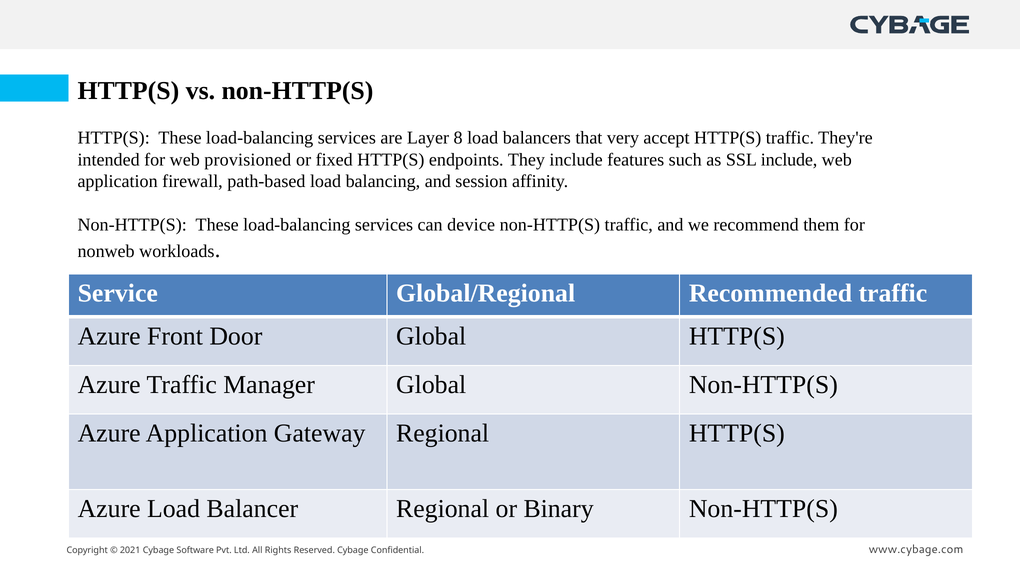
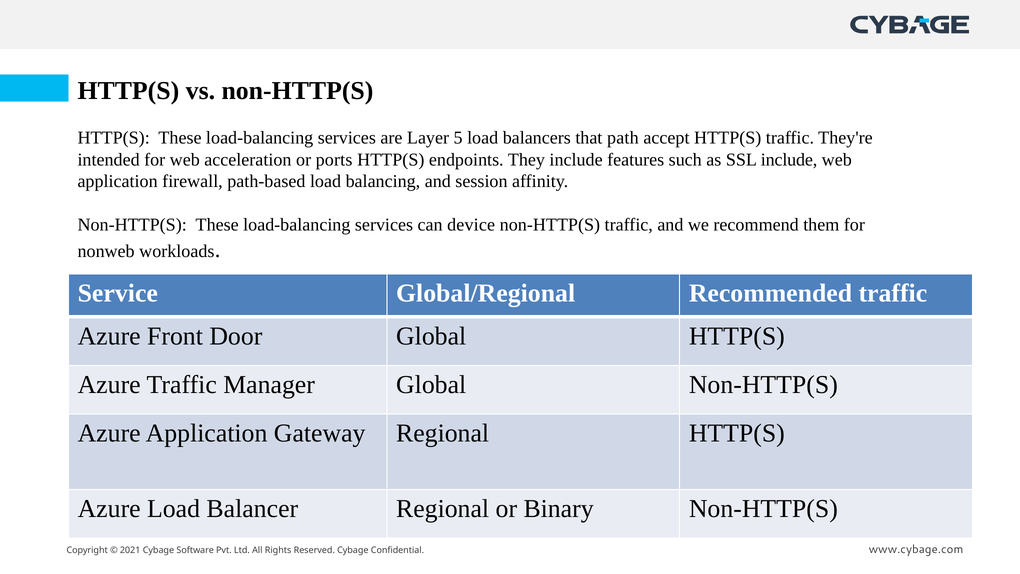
8: 8 -> 5
very: very -> path
provisioned: provisioned -> acceleration
fixed: fixed -> ports
